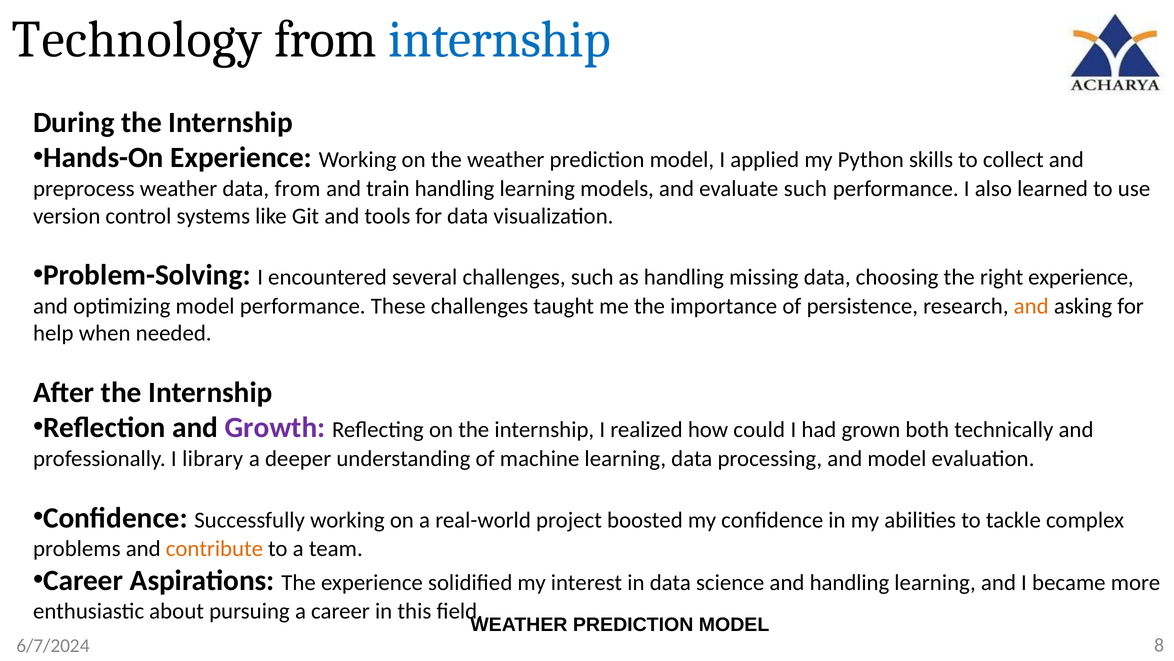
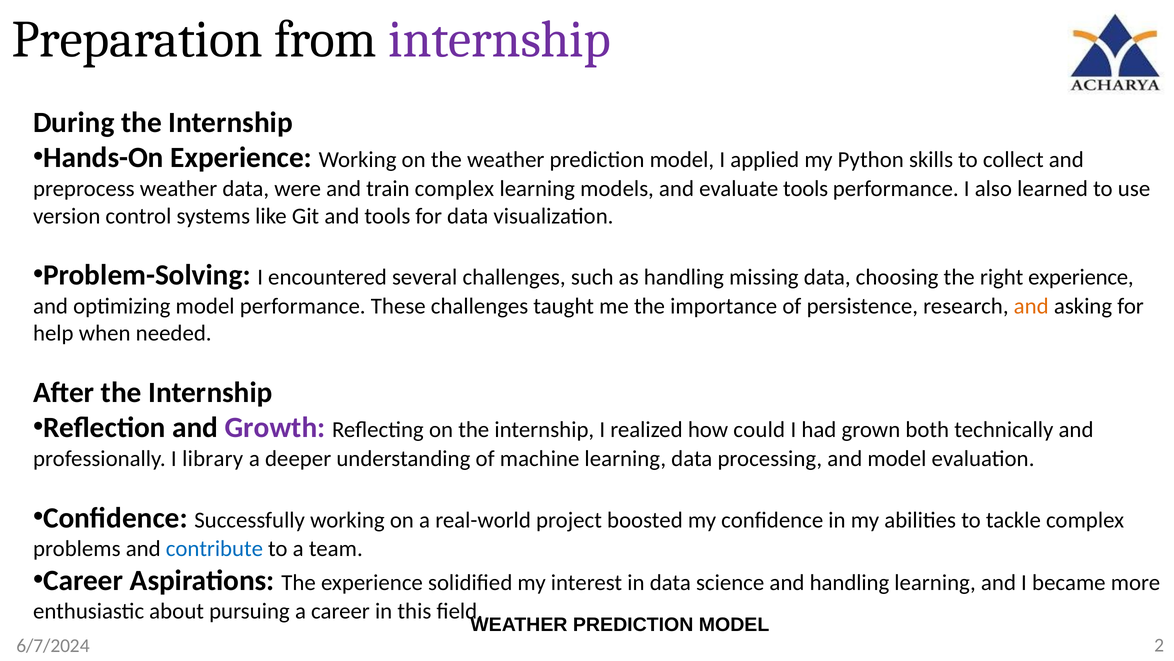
Technology: Technology -> Preparation
internship at (500, 40) colour: blue -> purple
data from: from -> were
train handling: handling -> complex
evaluate such: such -> tools
contribute colour: orange -> blue
8: 8 -> 2
